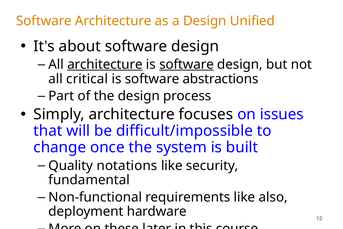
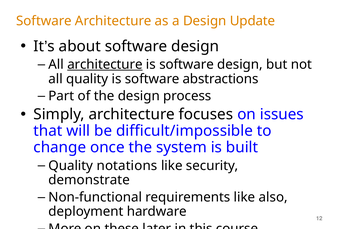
Unified: Unified -> Update
software at (187, 64) underline: present -> none
all critical: critical -> quality
fundamental: fundamental -> demonstrate
